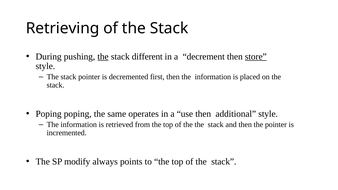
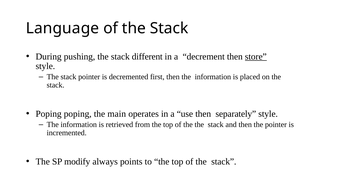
Retrieving: Retrieving -> Language
the at (103, 57) underline: present -> none
same: same -> main
additional: additional -> separately
